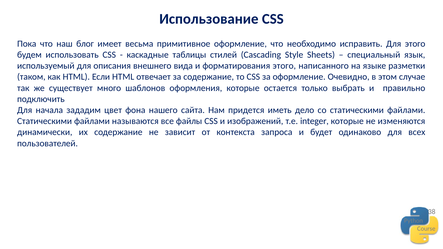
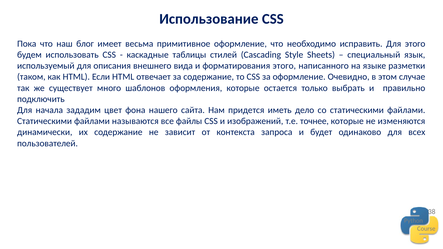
integer: integer -> точнее
